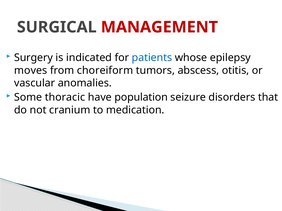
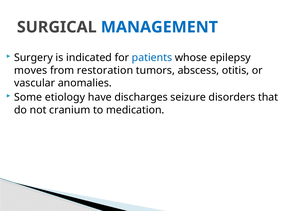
MANAGEMENT colour: red -> blue
choreiform: choreiform -> restoration
thoracic: thoracic -> etiology
population: population -> discharges
